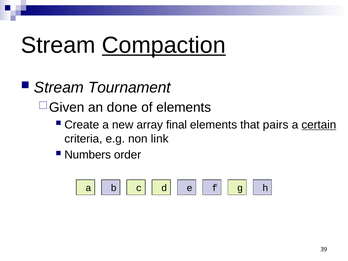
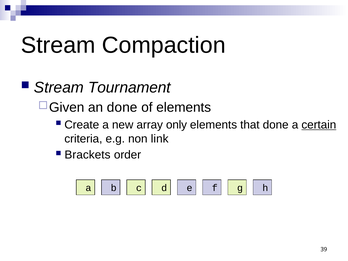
Compaction underline: present -> none
final: final -> only
that pairs: pairs -> done
Numbers: Numbers -> Brackets
